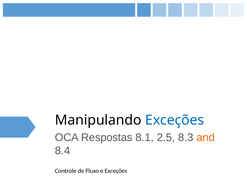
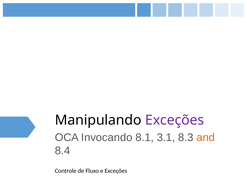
Exceções at (175, 120) colour: blue -> purple
Respostas: Respostas -> Invocando
2.5: 2.5 -> 3.1
